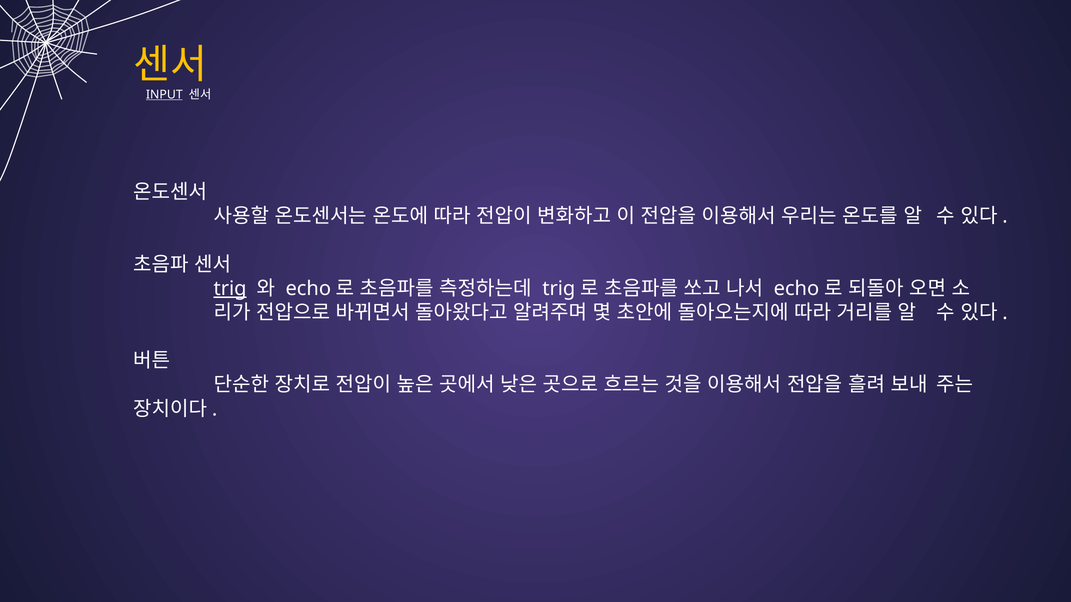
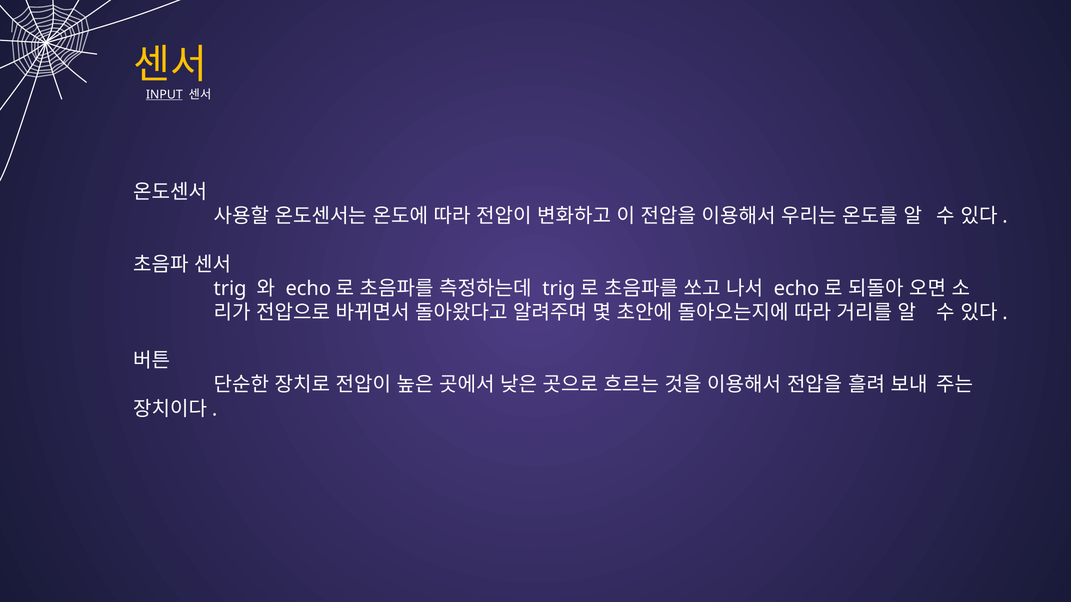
trig underline: present -> none
